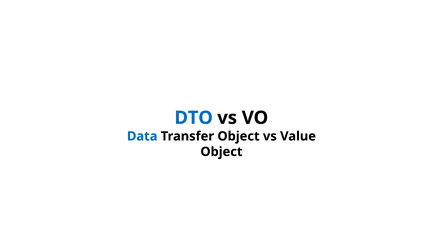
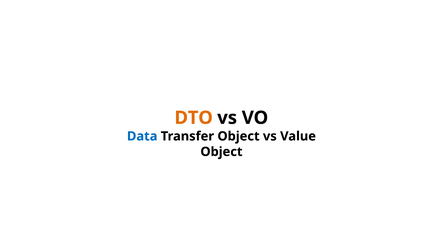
DTO colour: blue -> orange
